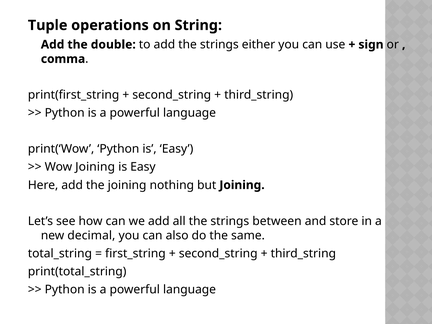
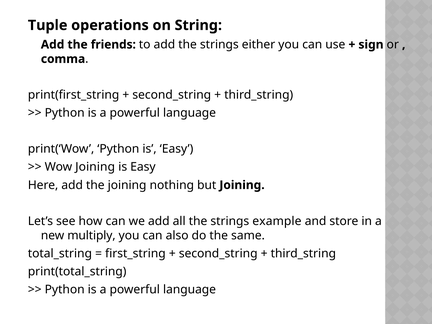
double: double -> friends
between: between -> example
decimal: decimal -> multiply
